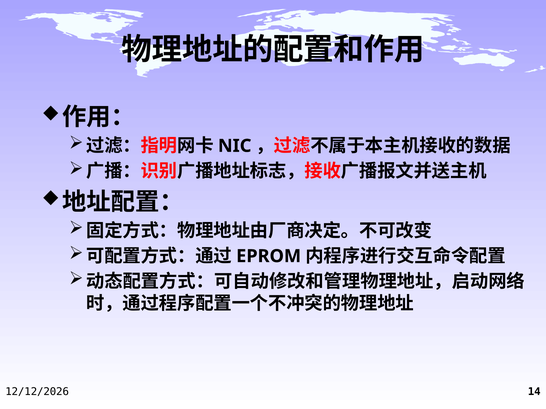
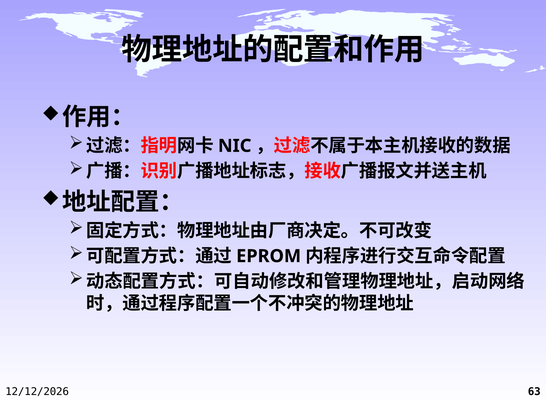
14: 14 -> 63
